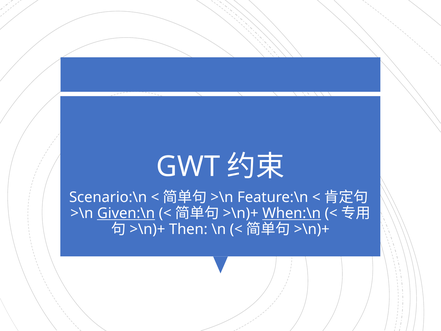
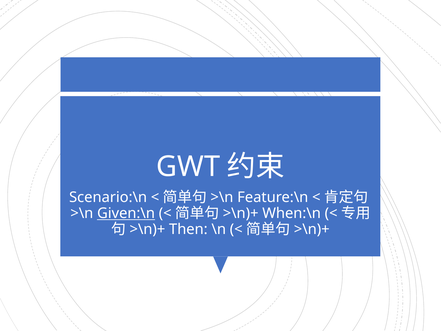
When:\n underline: present -> none
